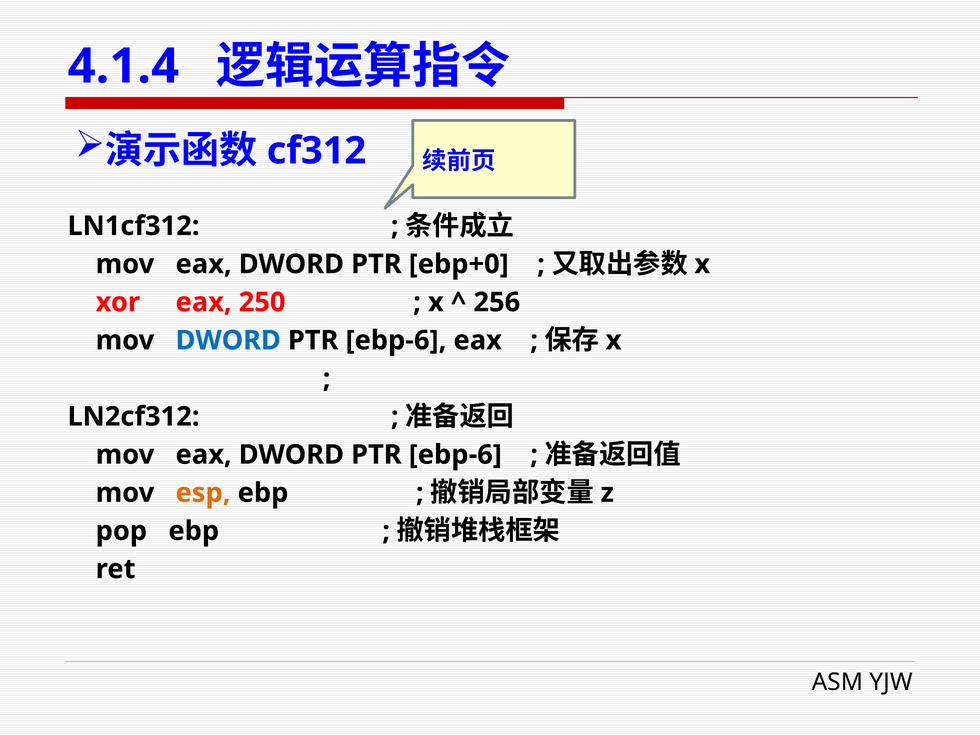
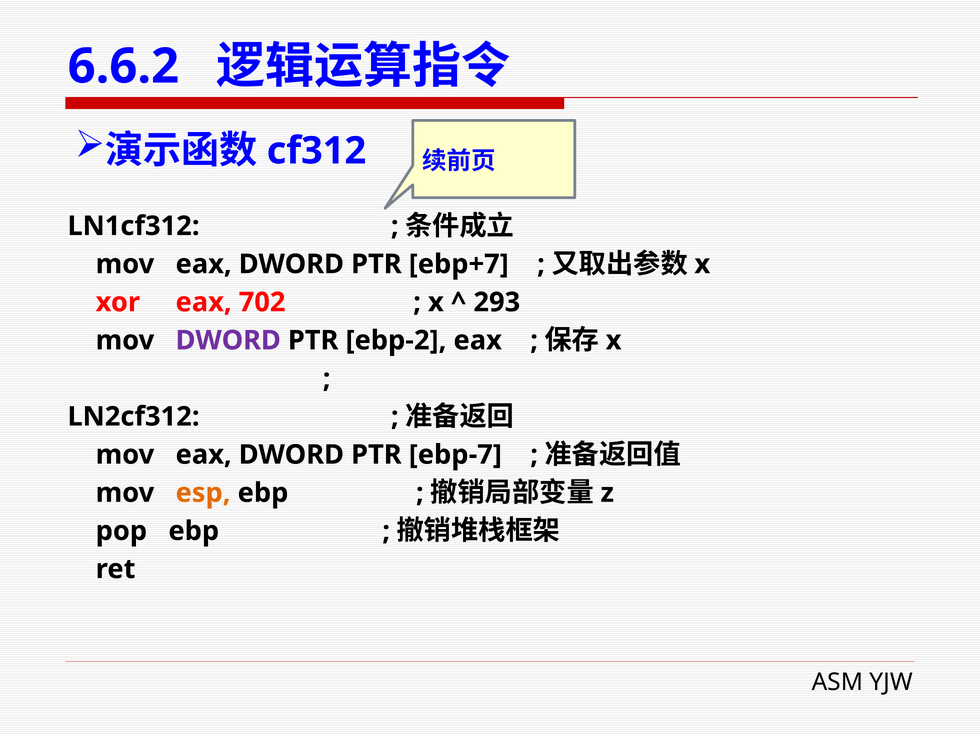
4.1.4: 4.1.4 -> 6.6.2
ebp+0: ebp+0 -> ebp+7
250: 250 -> 702
256: 256 -> 293
DWORD at (228, 340) colour: blue -> purple
ebp-6 at (396, 340): ebp-6 -> ebp-2
eax DWORD PTR ebp-6: ebp-6 -> ebp-7
